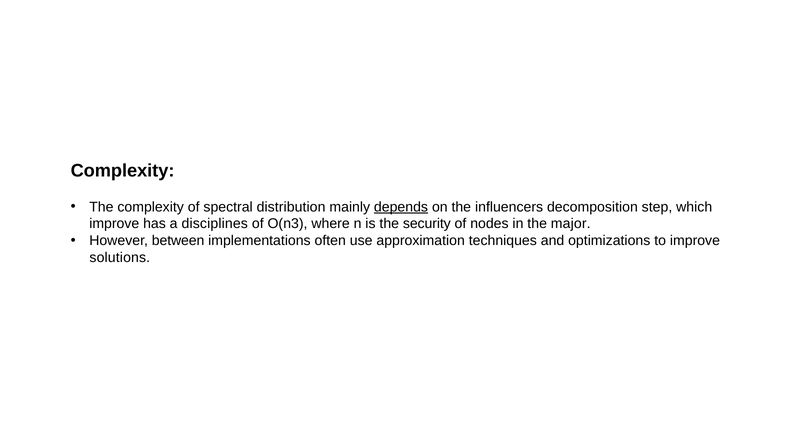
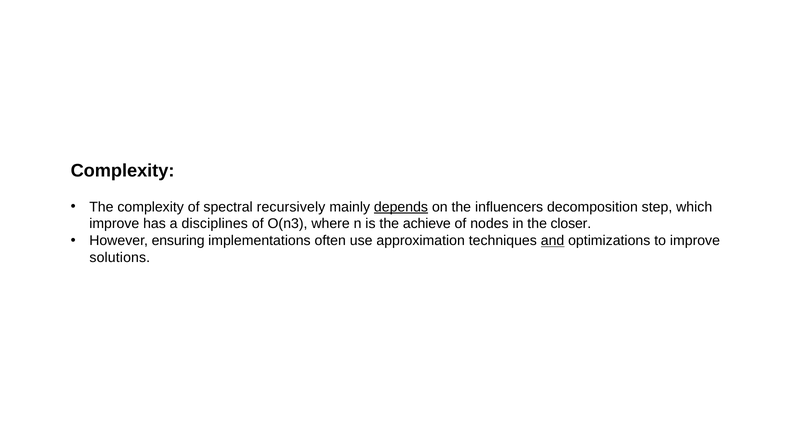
distribution: distribution -> recursively
security: security -> achieve
major: major -> closer
between: between -> ensuring
and underline: none -> present
